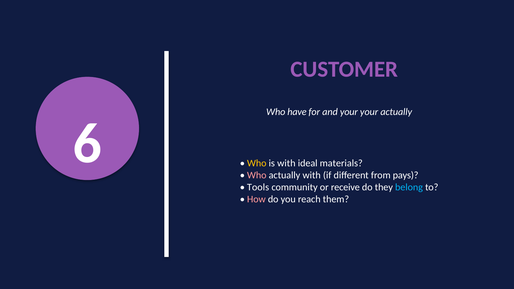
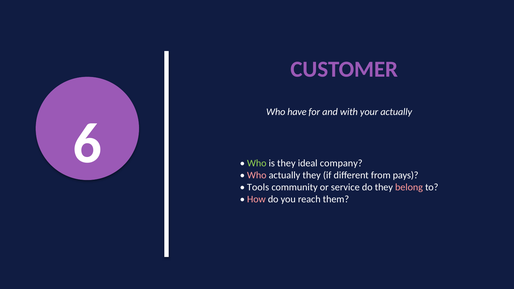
and your: your -> with
Who at (257, 163) colour: yellow -> light green
is with: with -> they
materials: materials -> company
actually with: with -> they
receive: receive -> service
belong colour: light blue -> pink
